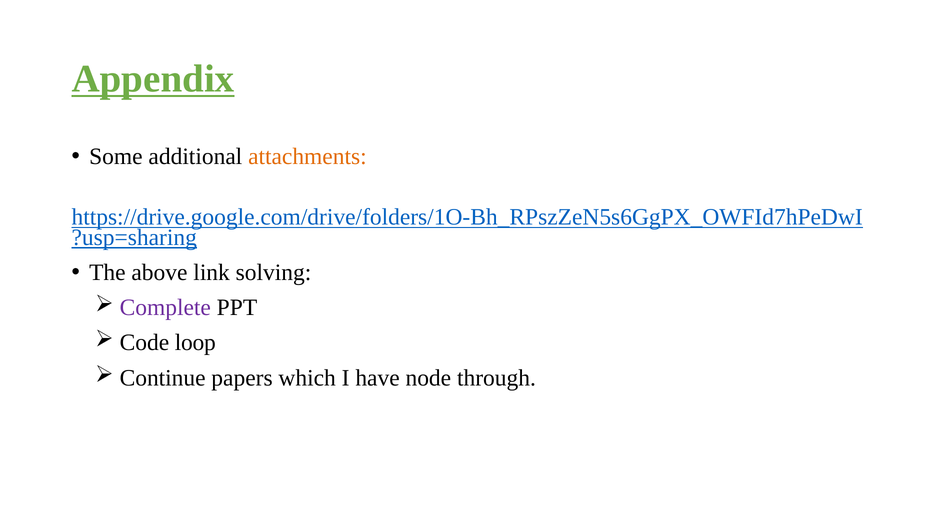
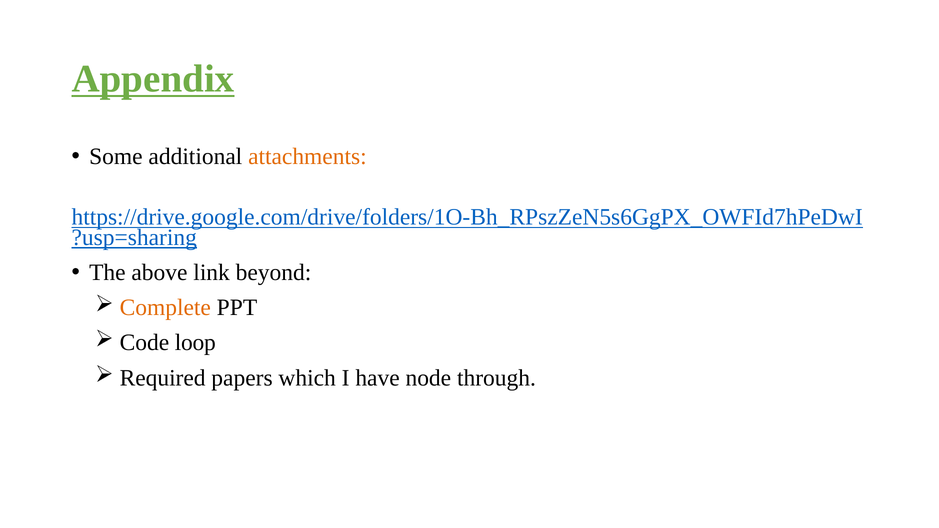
solving: solving -> beyond
Complete colour: purple -> orange
Continue: Continue -> Required
